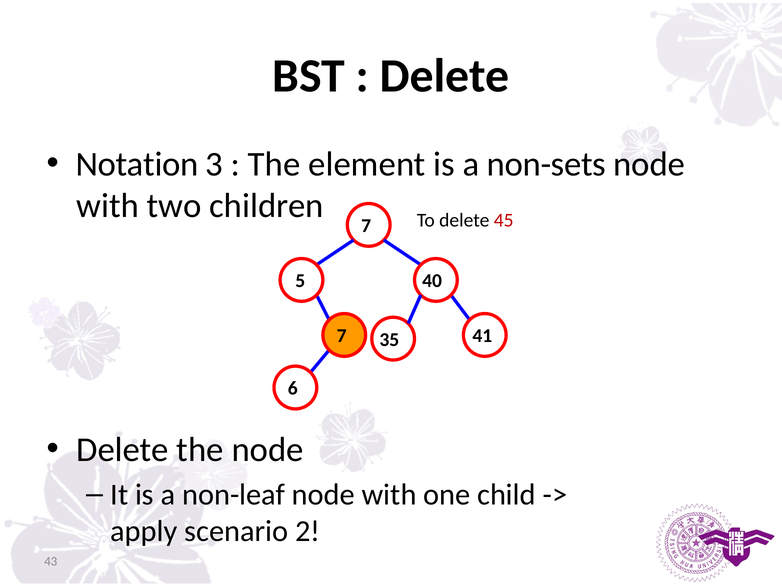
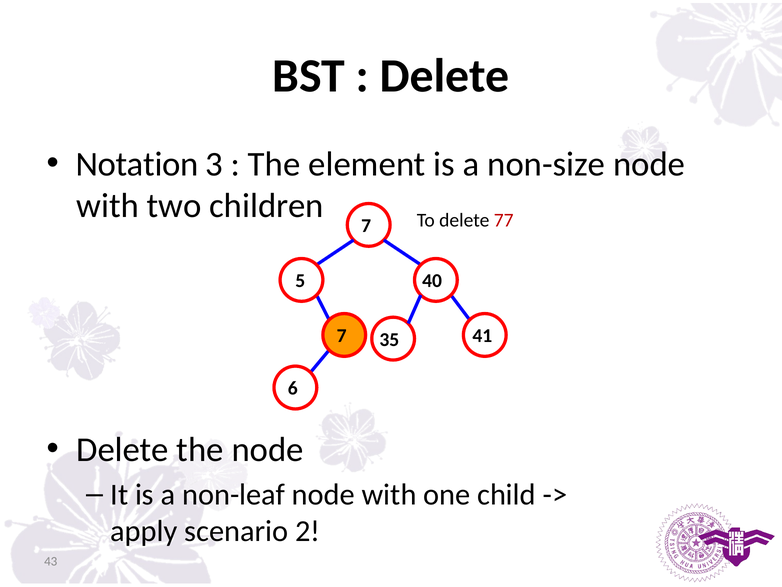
non-sets: non-sets -> non-size
45: 45 -> 77
